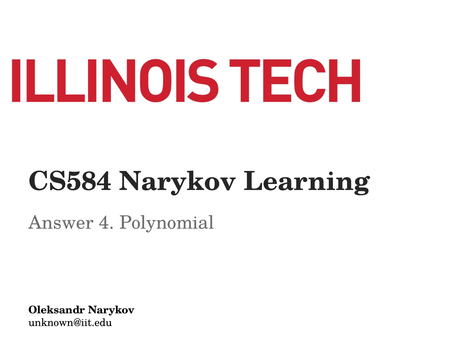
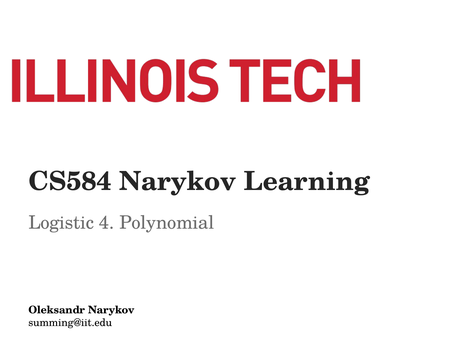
Answer: Answer -> Logistic
unknown@iit.edu: unknown@iit.edu -> summing@iit.edu
